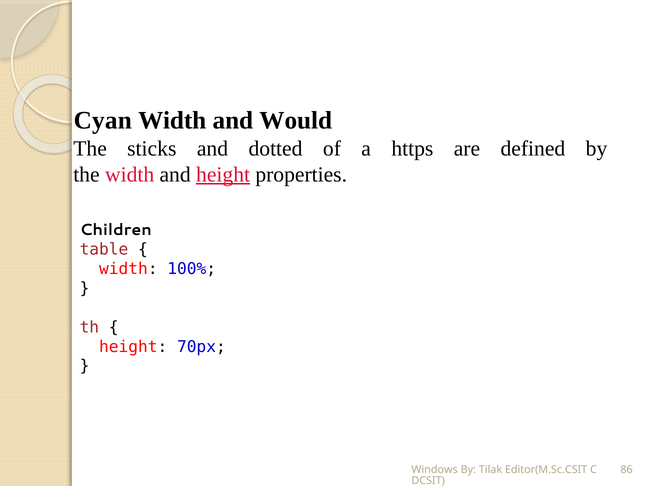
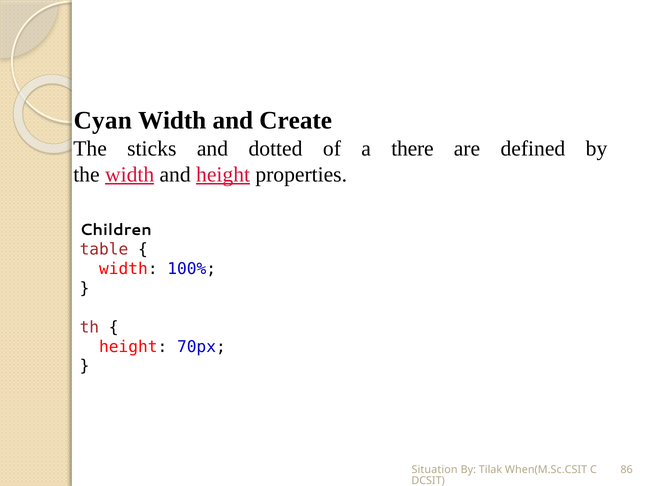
Would: Would -> Create
https: https -> there
width at (130, 174) underline: none -> present
Windows: Windows -> Situation
Editor(M.Sc.CSIT: Editor(M.Sc.CSIT -> When(M.Sc.CSIT
